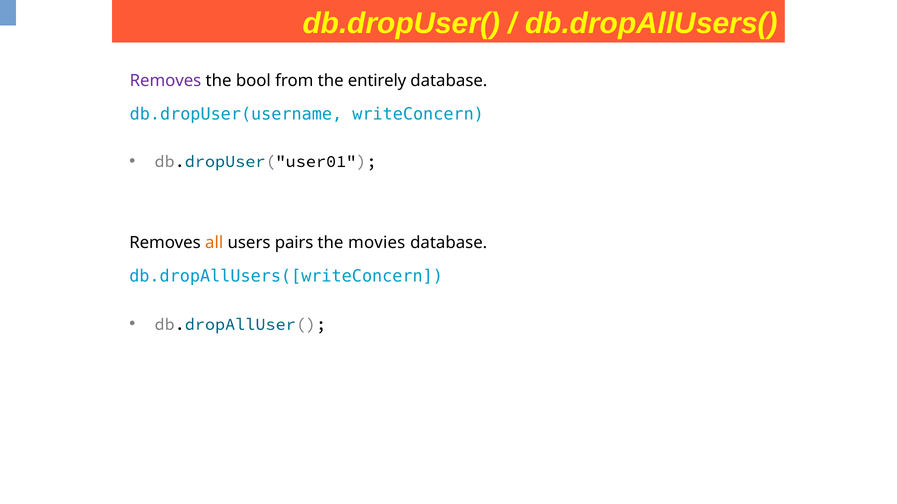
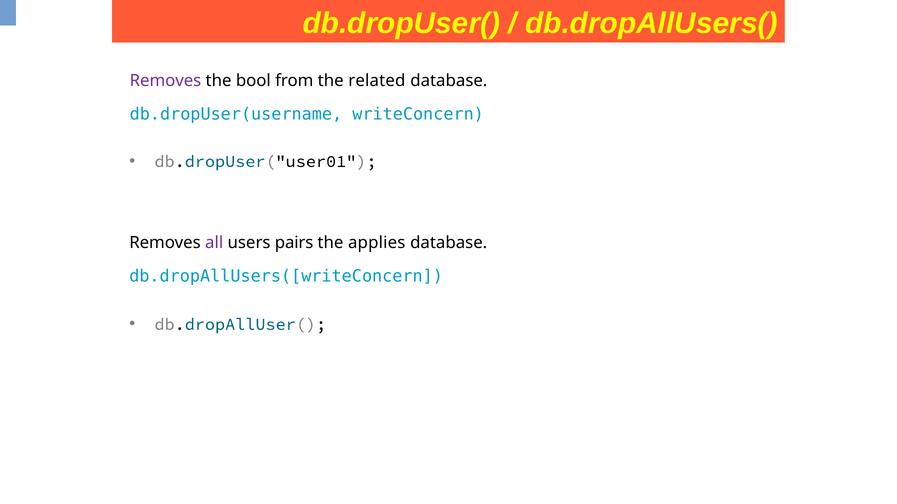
entirely: entirely -> related
all colour: orange -> purple
movies: movies -> applies
